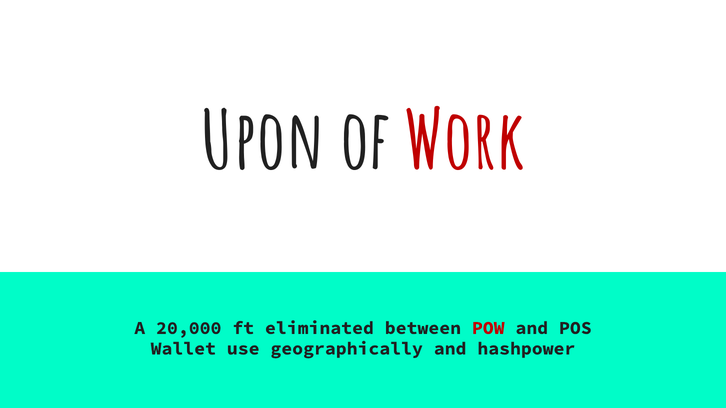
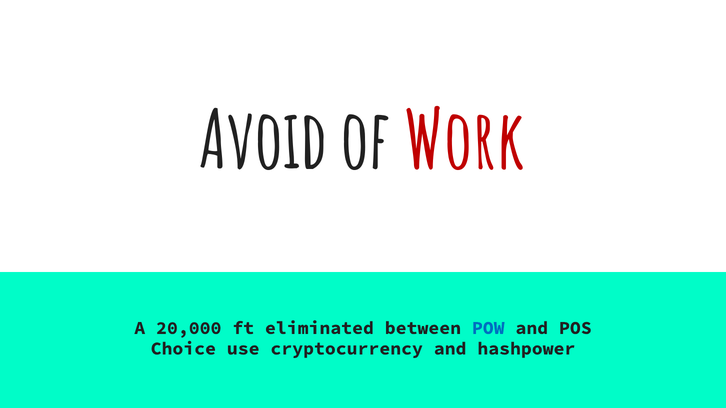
Upon: Upon -> Avoid
POW colour: red -> blue
Wallet: Wallet -> Choice
geographically: geographically -> cryptocurrency
